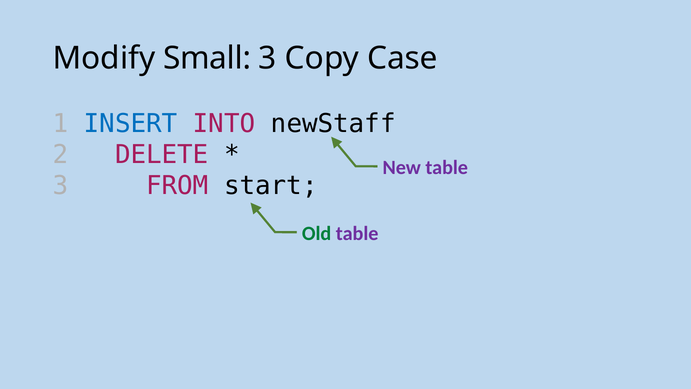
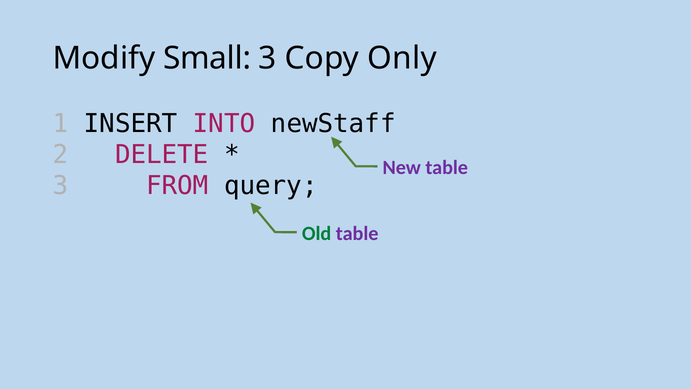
Case: Case -> Only
INSERT colour: blue -> black
start: start -> query
